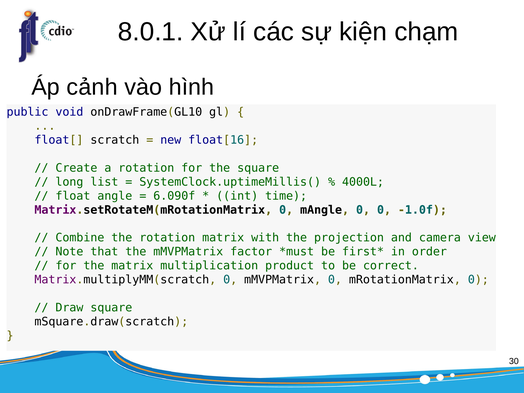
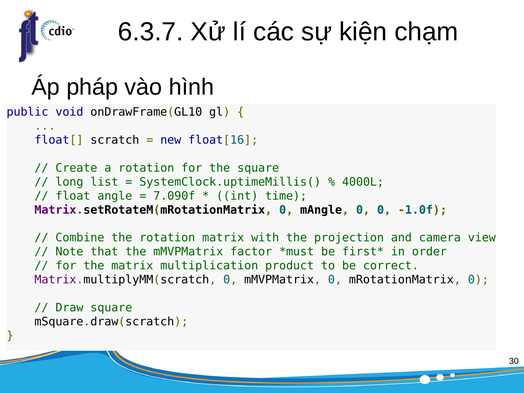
8.0.1: 8.0.1 -> 6.3.7
cảnh: cảnh -> pháp
6.090f: 6.090f -> 7.090f
